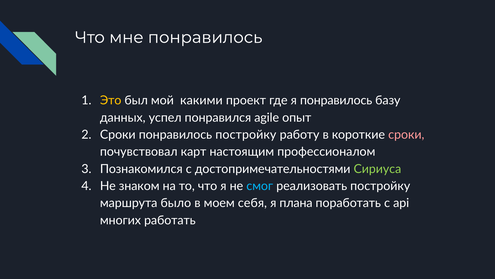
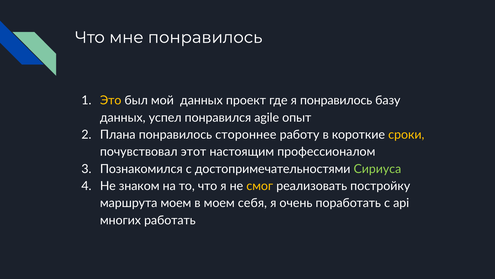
мой какими: какими -> данных
Сроки at (118, 134): Сроки -> Плана
понравилось постройку: постройку -> стороннее
сроки at (406, 134) colour: pink -> yellow
карт: карт -> этот
смог colour: light blue -> yellow
маршрута было: было -> моем
плана: плана -> очень
